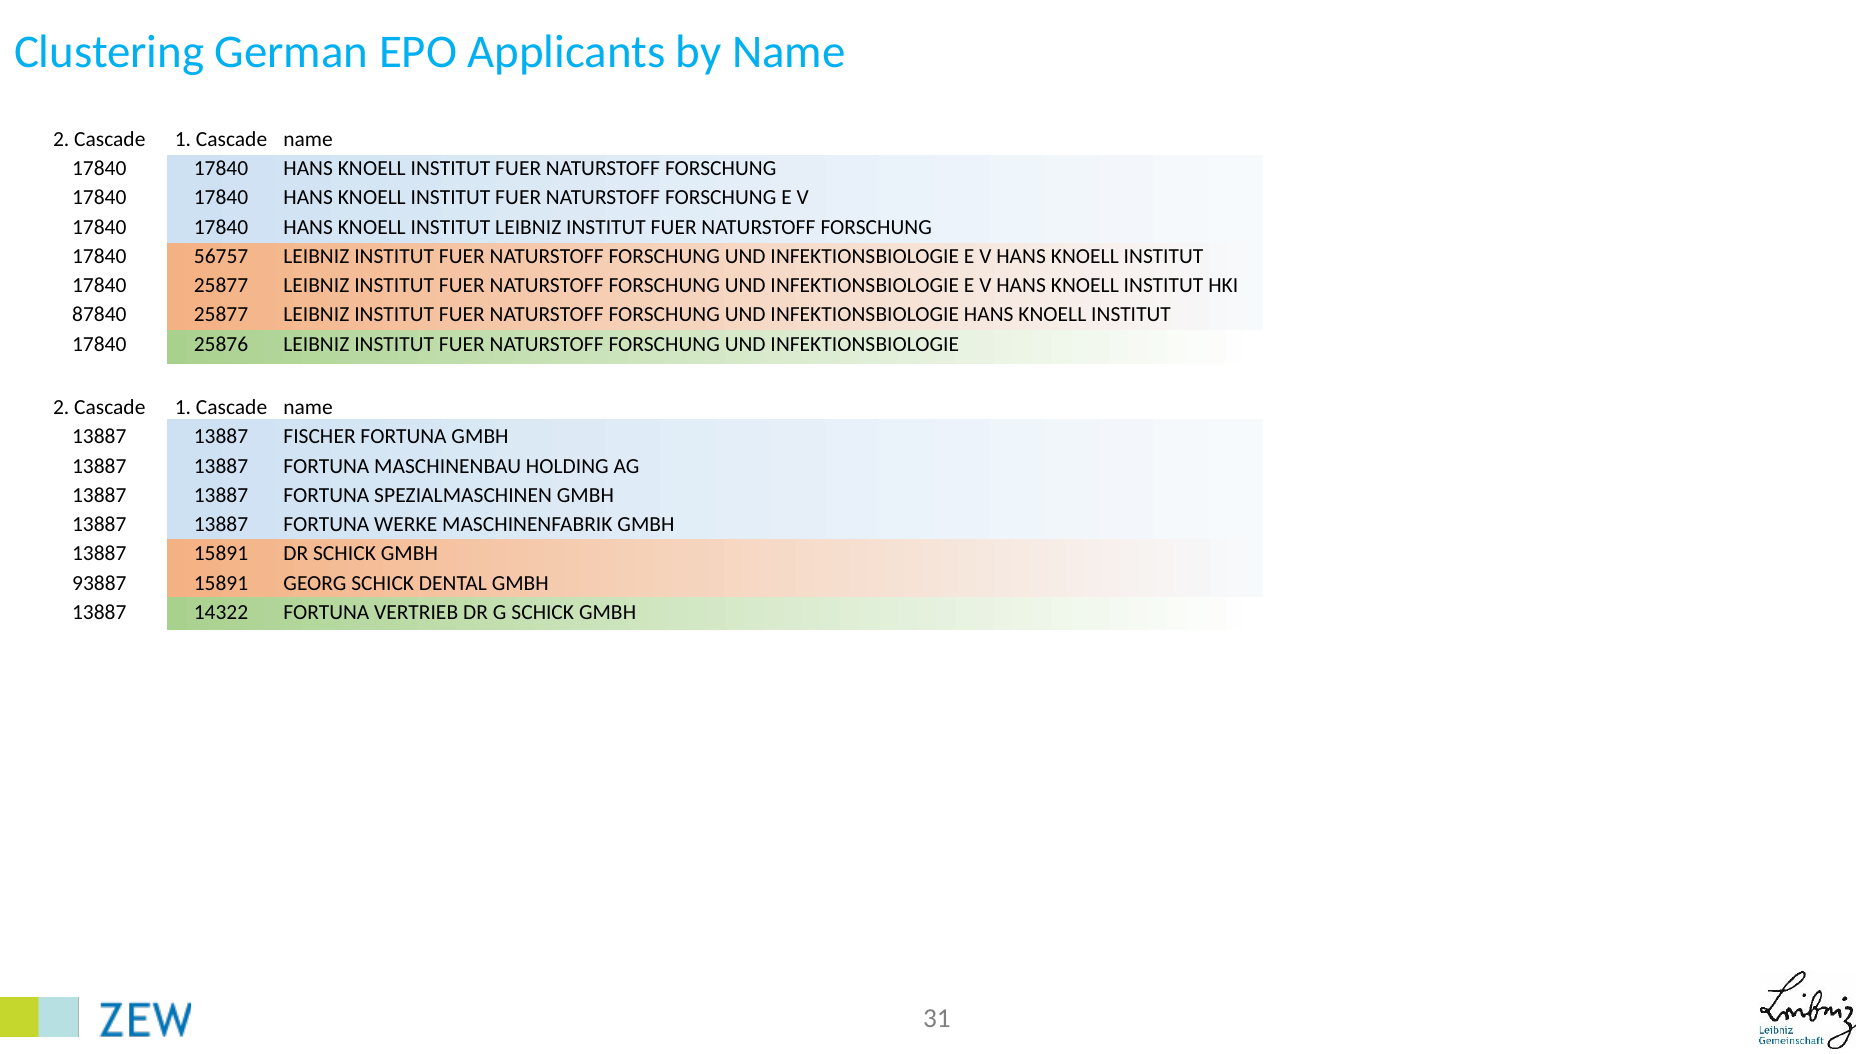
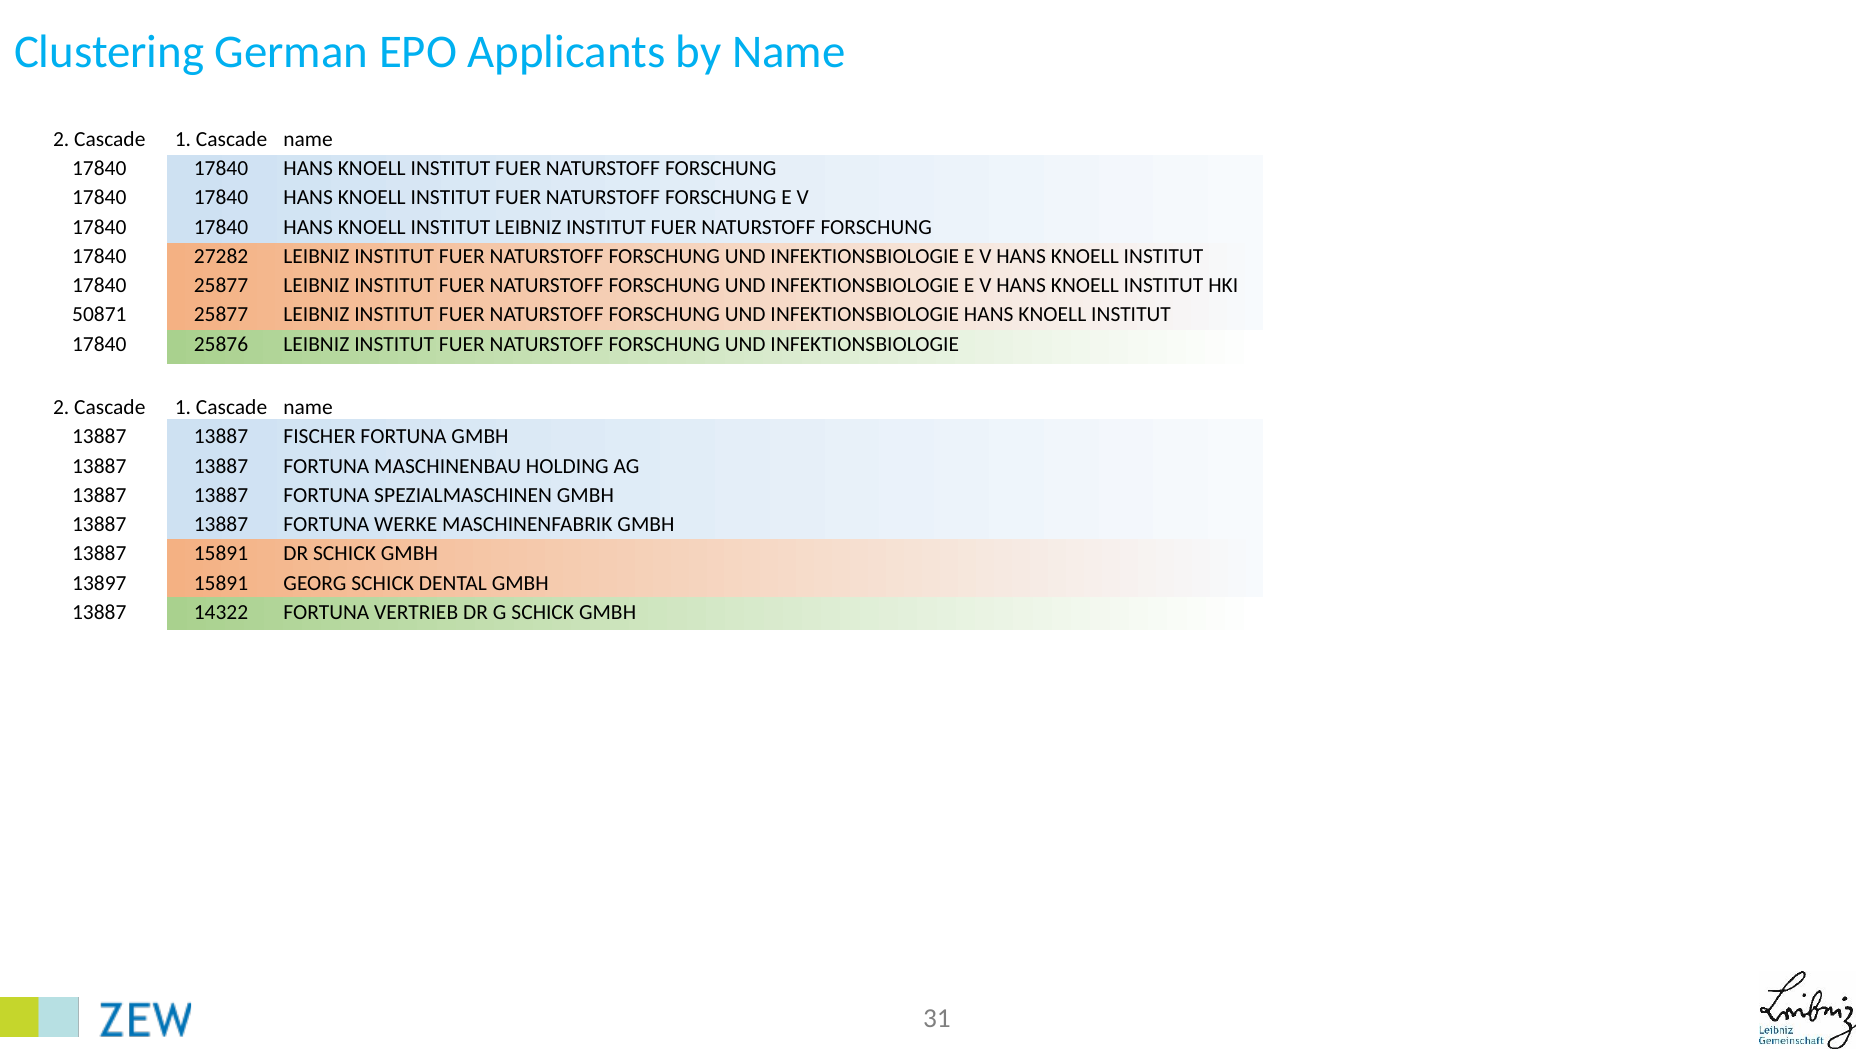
56757: 56757 -> 27282
87840: 87840 -> 50871
93887: 93887 -> 13897
